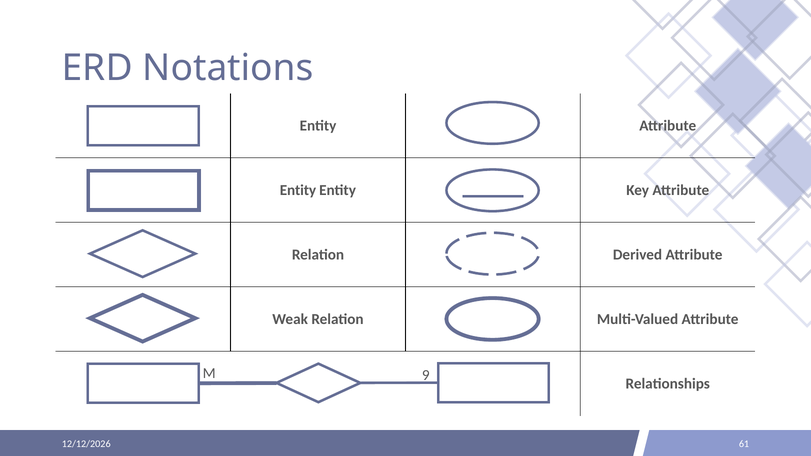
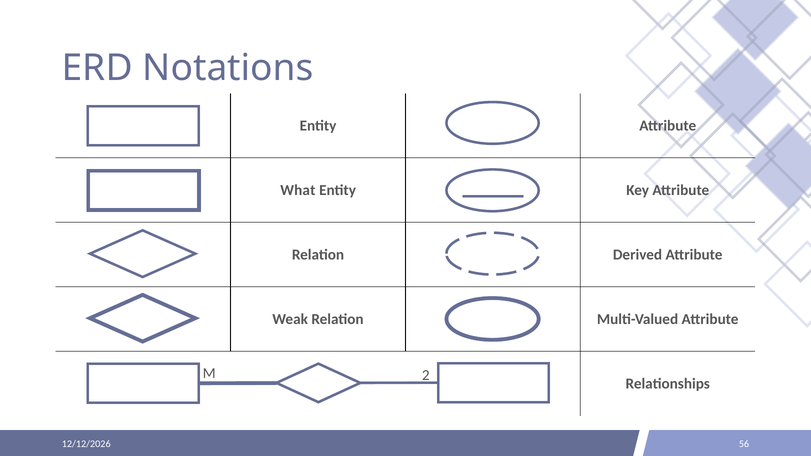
Entity at (298, 190): Entity -> What
9: 9 -> 2
61: 61 -> 56
